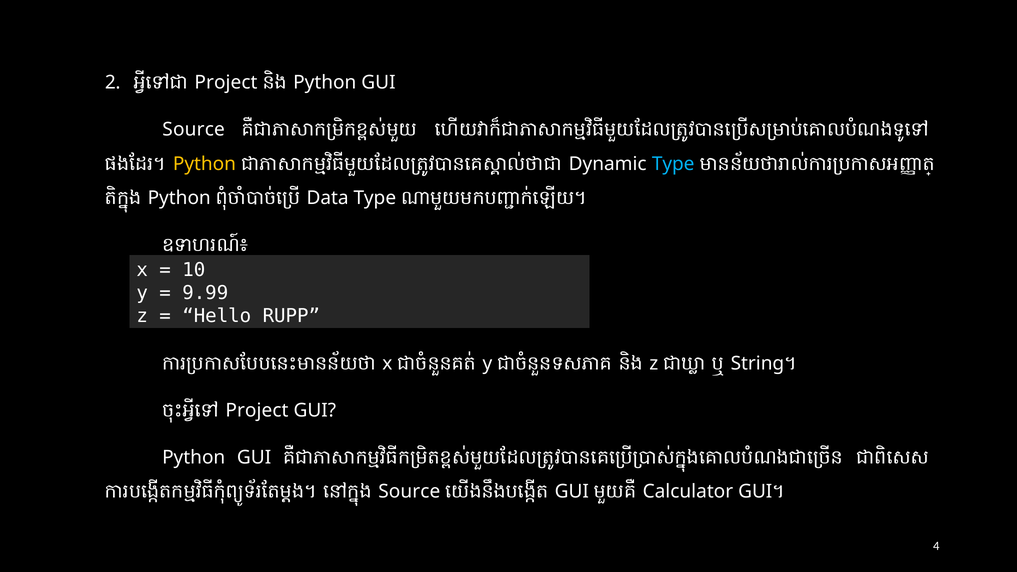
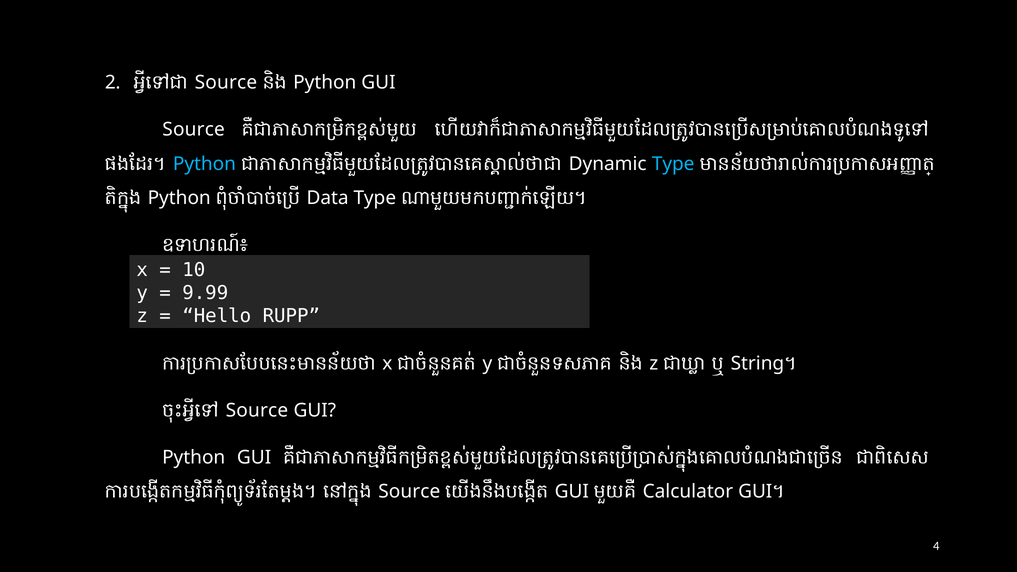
Project at (226, 83): Project -> Source
Python at (204, 164) colour: yellow -> light blue
Project at (257, 410): Project -> Source
